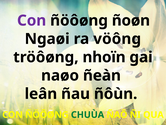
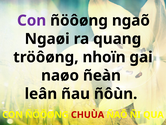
ñoøn: ñoøn -> ngaõ
vöông: vöông -> quang
CHUÙA colour: green -> red
